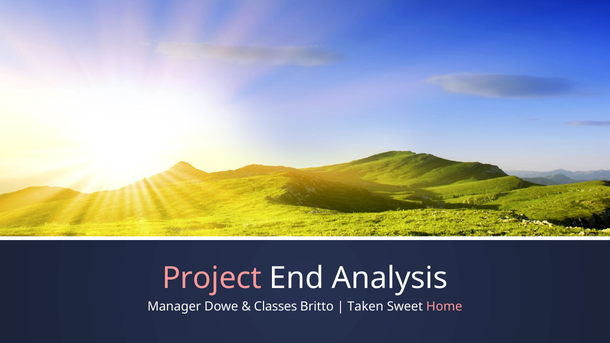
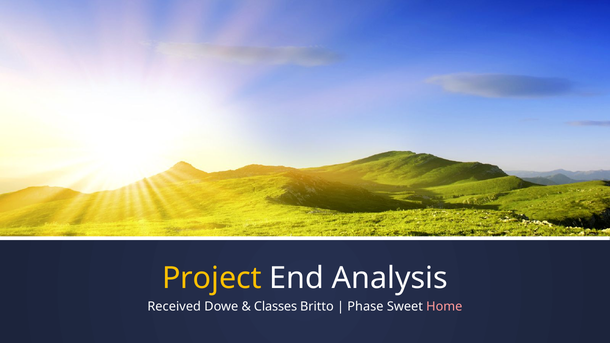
Project colour: pink -> yellow
Manager: Manager -> Received
Taken: Taken -> Phase
